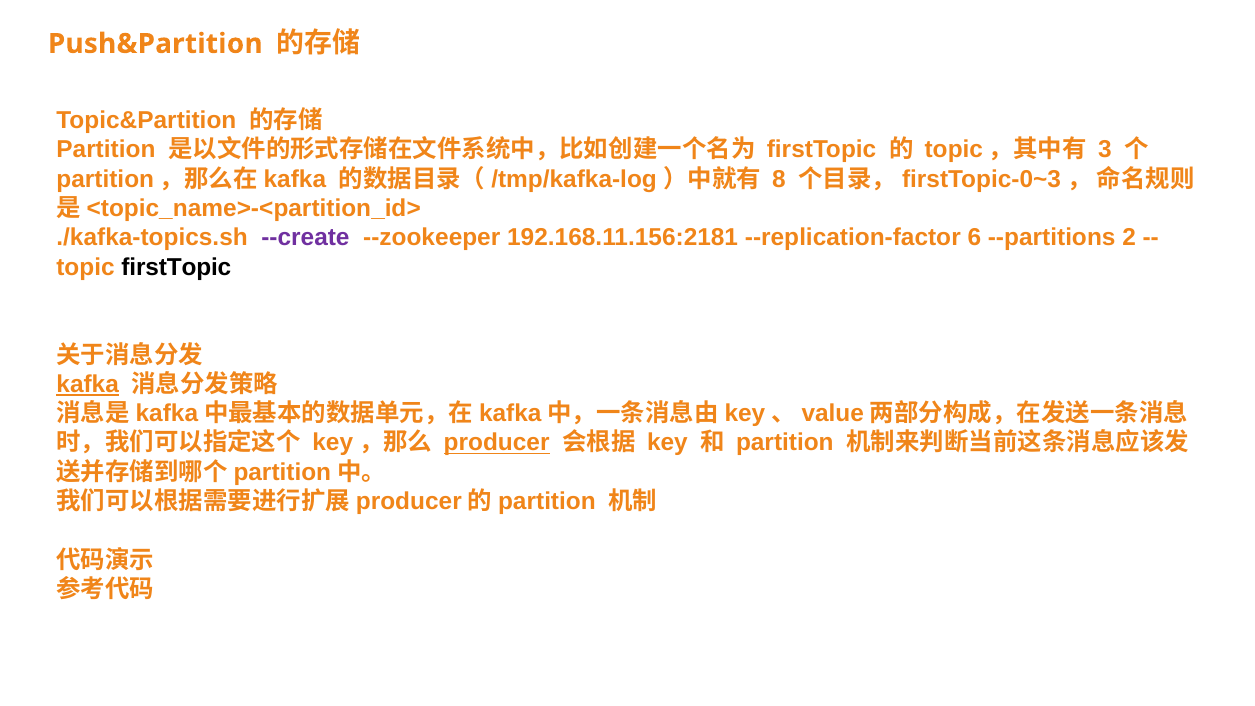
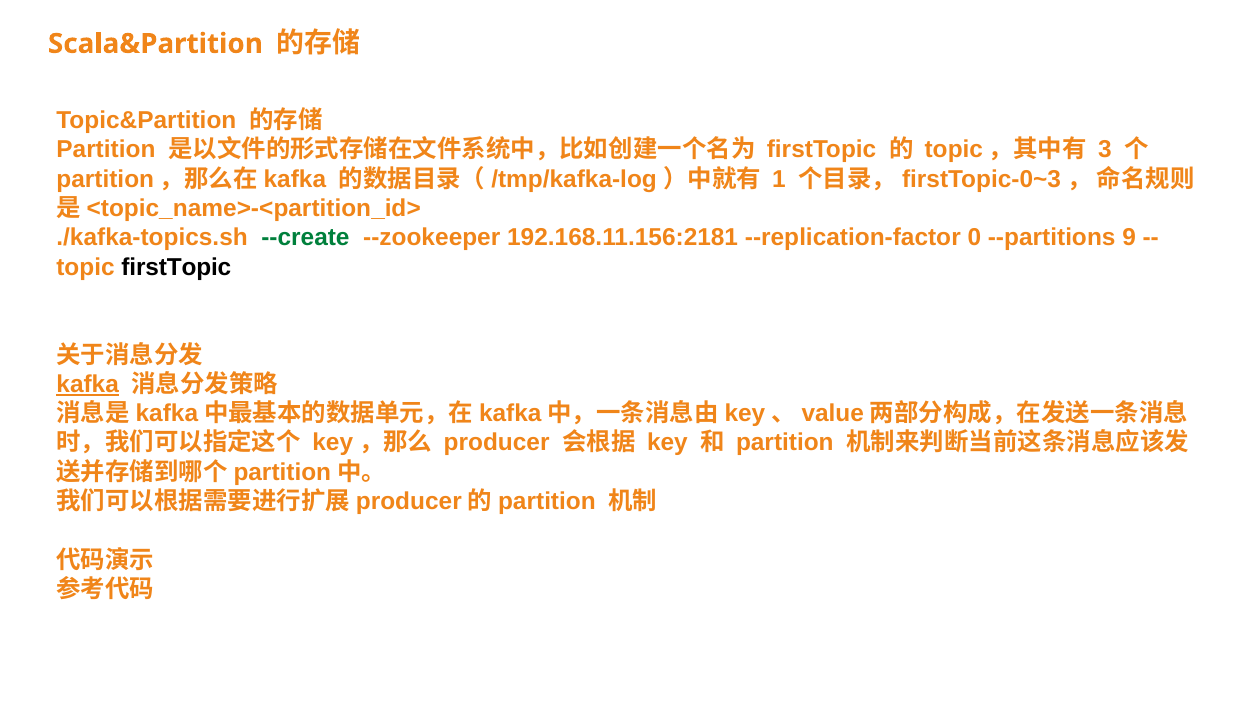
Push&Partition: Push&Partition -> Scala&Partition
8: 8 -> 1
--create colour: purple -> green
6: 6 -> 0
2: 2 -> 9
producer underline: present -> none
